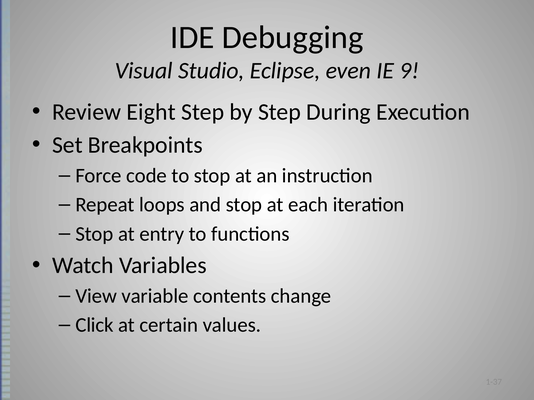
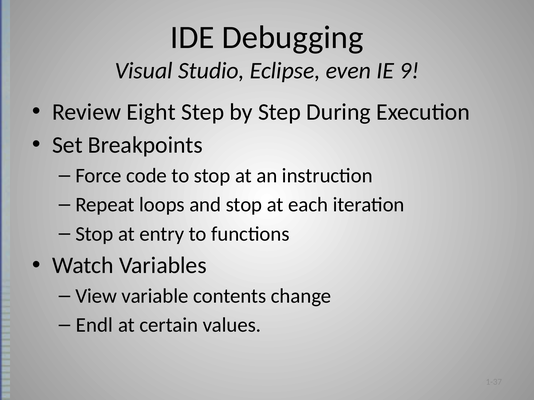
Click: Click -> Endl
